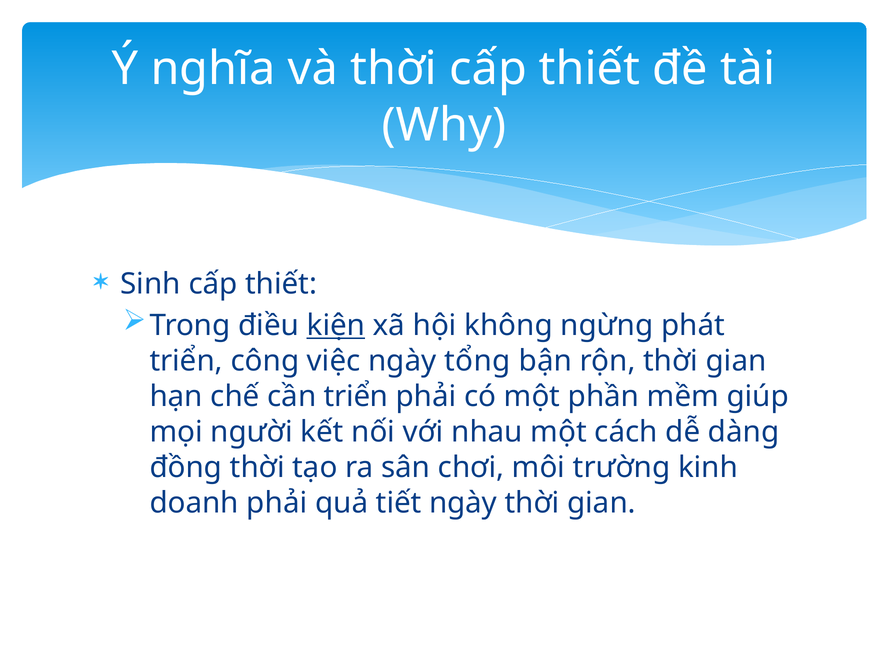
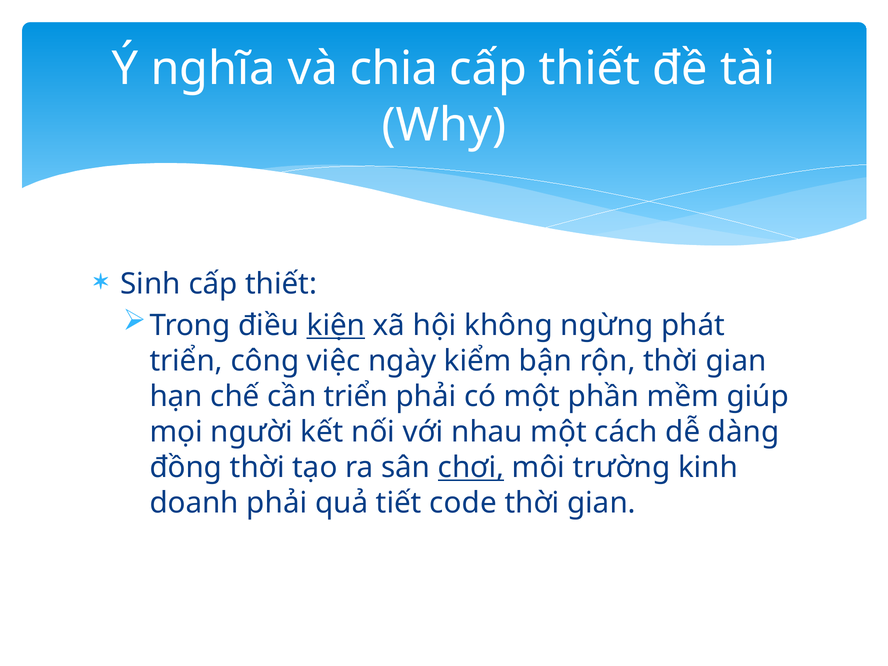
và thời: thời -> chia
tổng: tổng -> kiểm
chơi underline: none -> present
tiết ngày: ngày -> code
